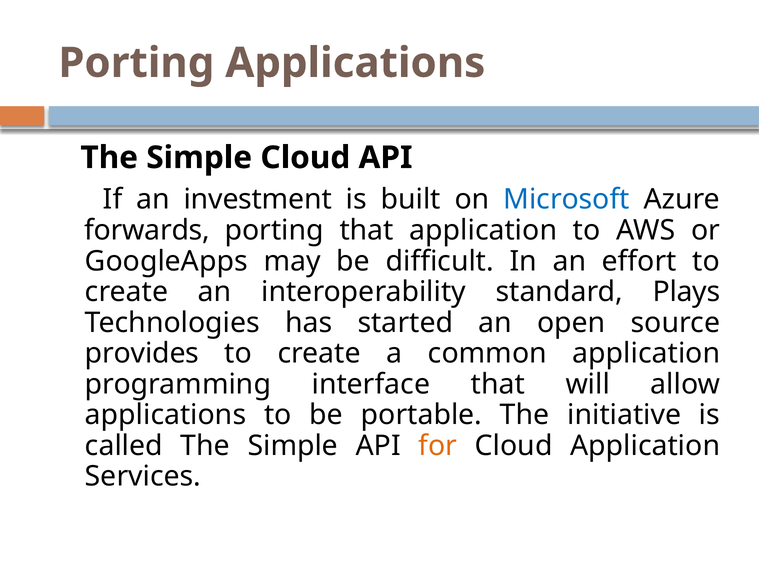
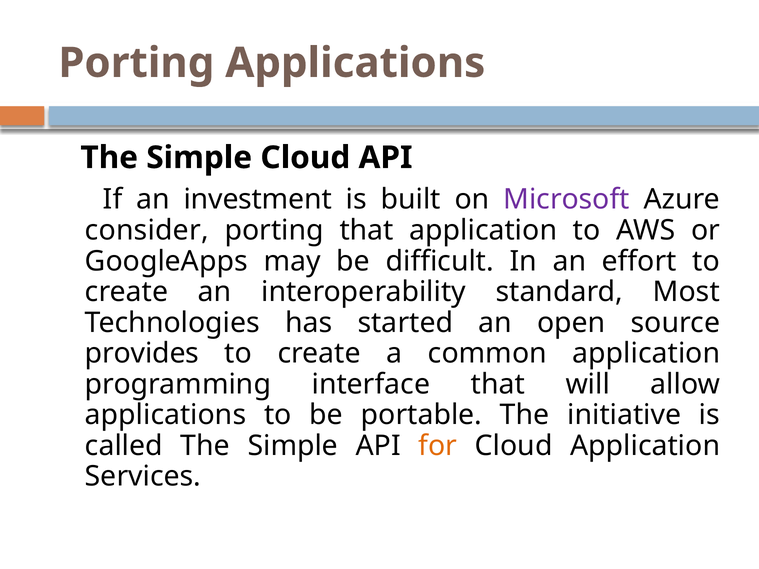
Microsoft colour: blue -> purple
forwards: forwards -> consider
Plays: Plays -> Most
